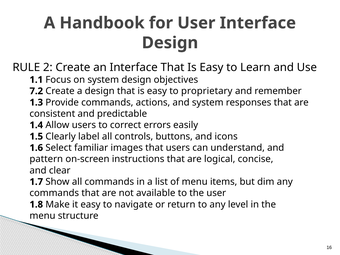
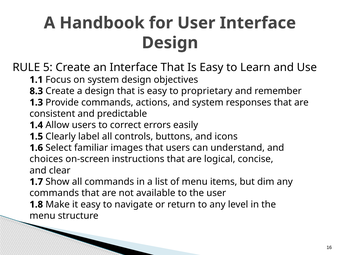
2: 2 -> 5
7.2: 7.2 -> 8.3
pattern: pattern -> choices
